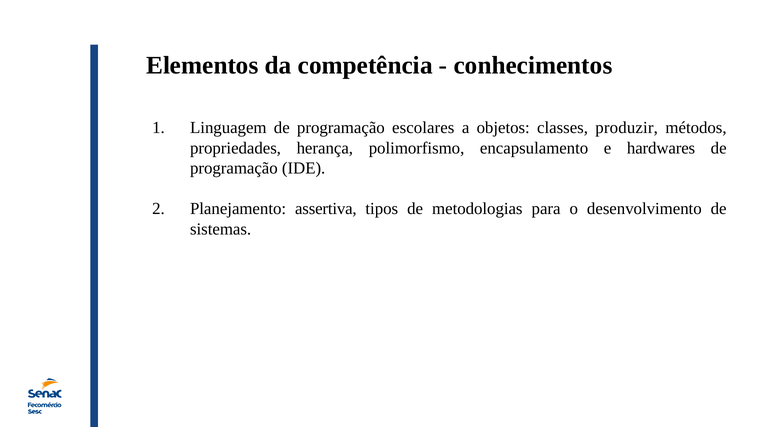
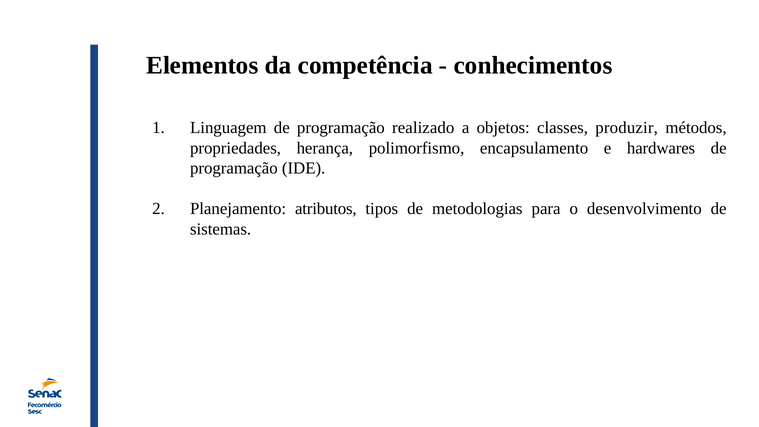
escolares: escolares -> realizado
assertiva: assertiva -> atributos
